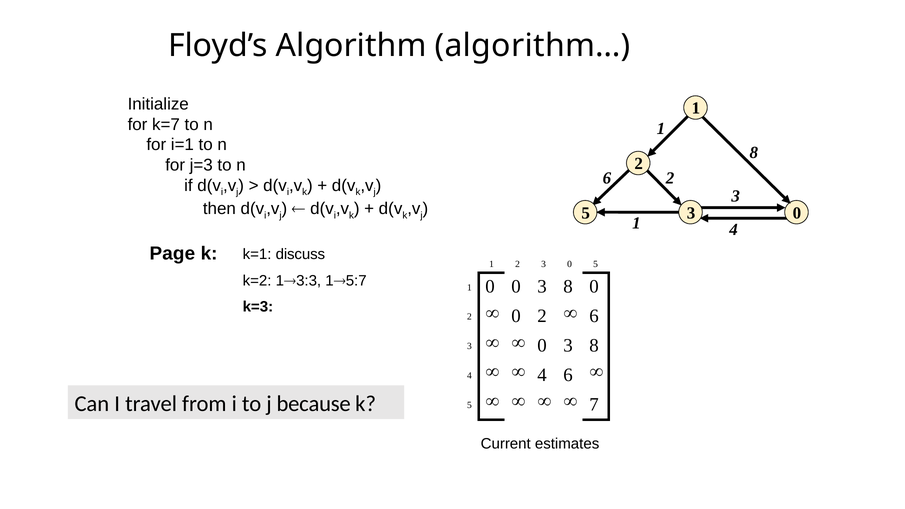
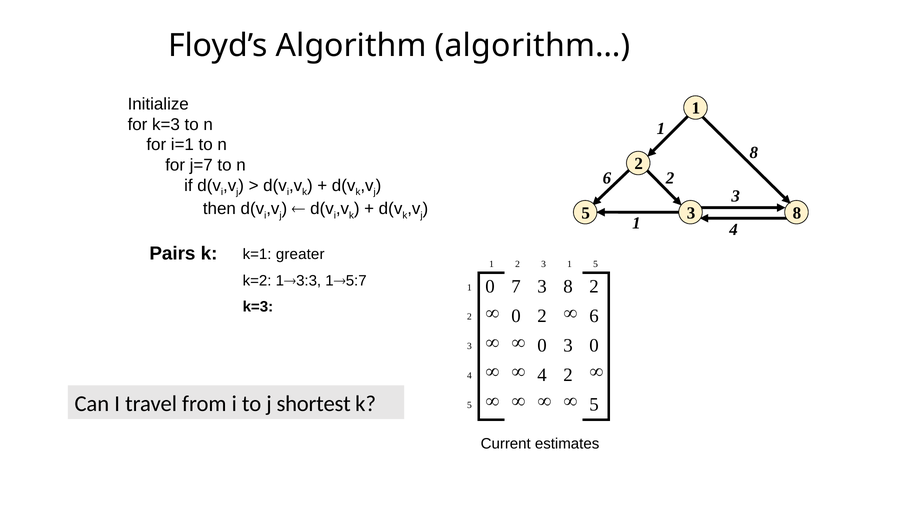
for k=7: k=7 -> k=3
j=3: j=3 -> j=7
0 at (797, 213): 0 -> 8
Page: Page -> Pairs
discuss: discuss -> greater
1 2 3 0: 0 -> 1
0 0: 0 -> 7
8 0: 0 -> 2
8 at (594, 346): 8 -> 0
6 at (568, 375): 6 -> 2
because: because -> shortest
7 at (594, 404): 7 -> 5
